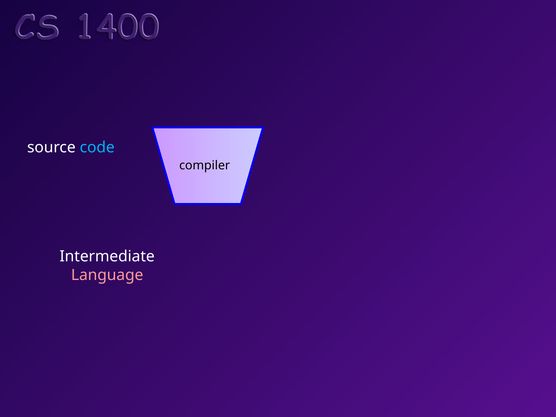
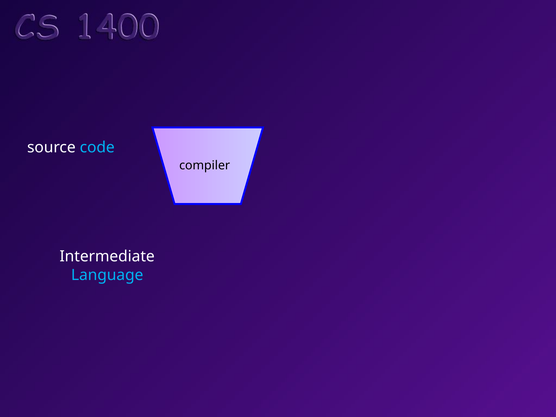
Language colour: pink -> light blue
